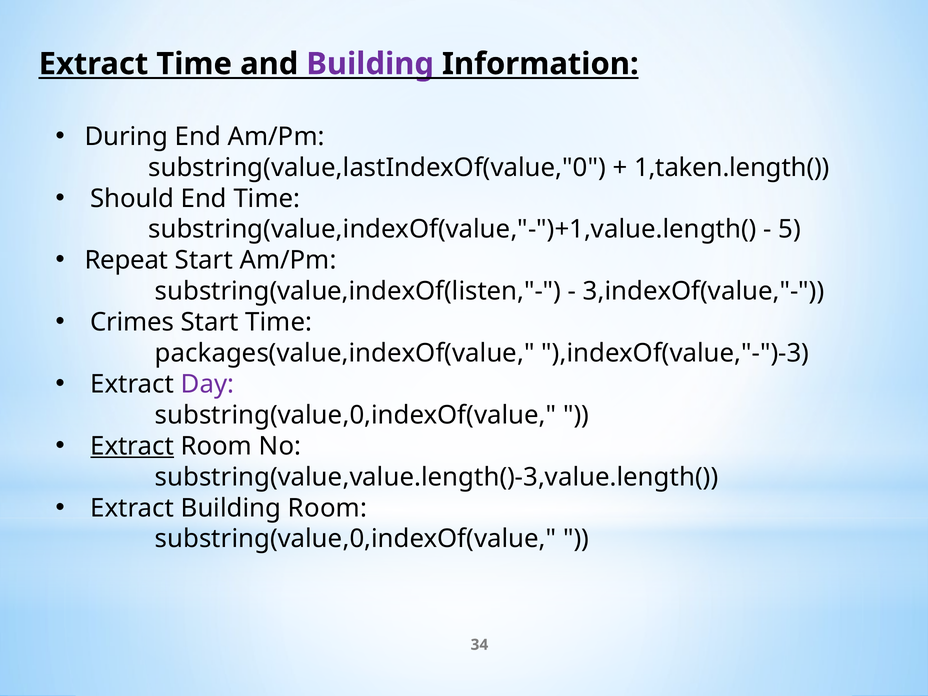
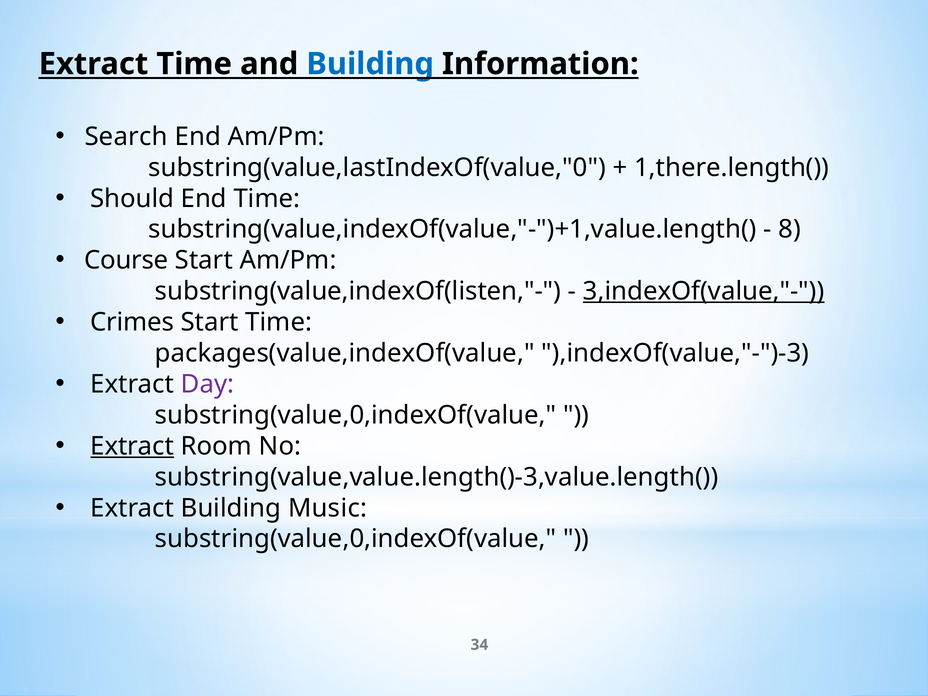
Building at (370, 64) colour: purple -> blue
During: During -> Search
1,taken.length(: 1,taken.length( -> 1,there.length(
5: 5 -> 8
Repeat: Repeat -> Course
3,indexOf(value,"- underline: none -> present
Building Room: Room -> Music
